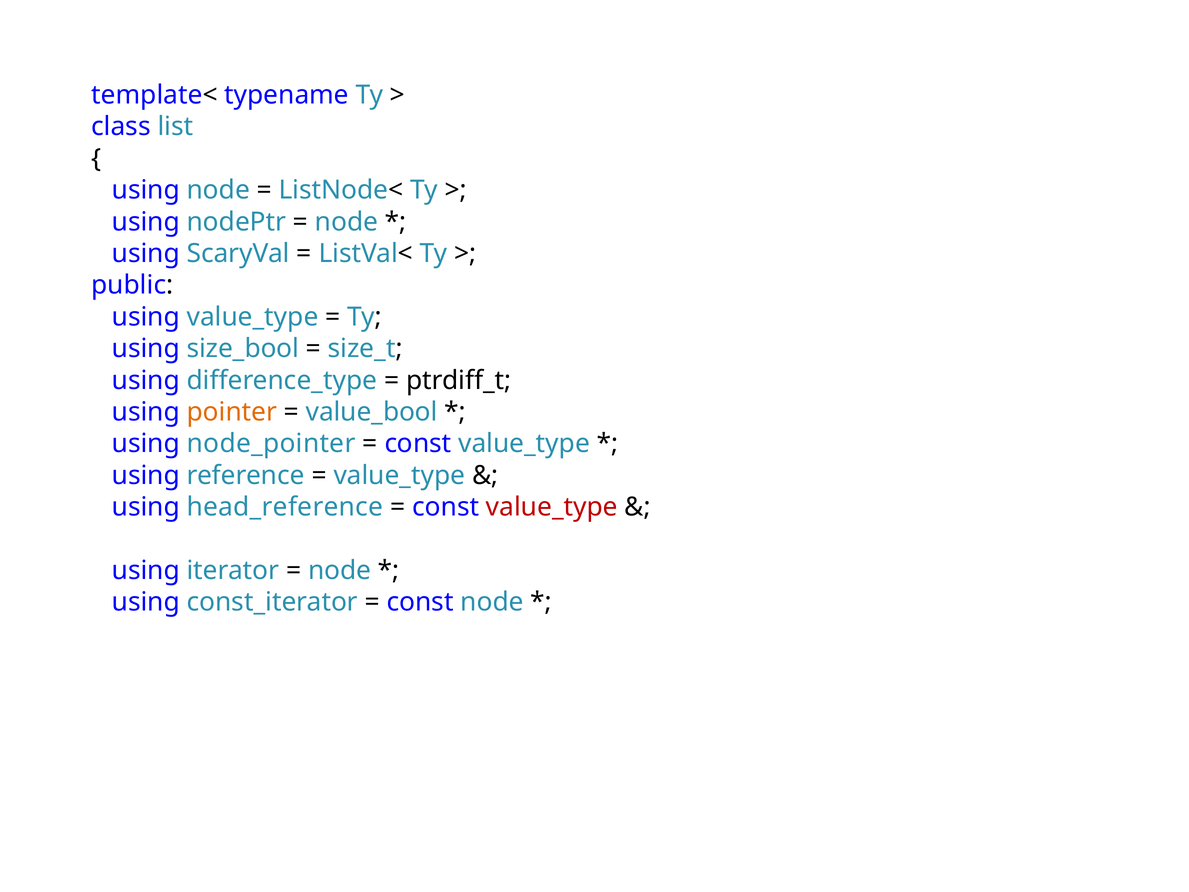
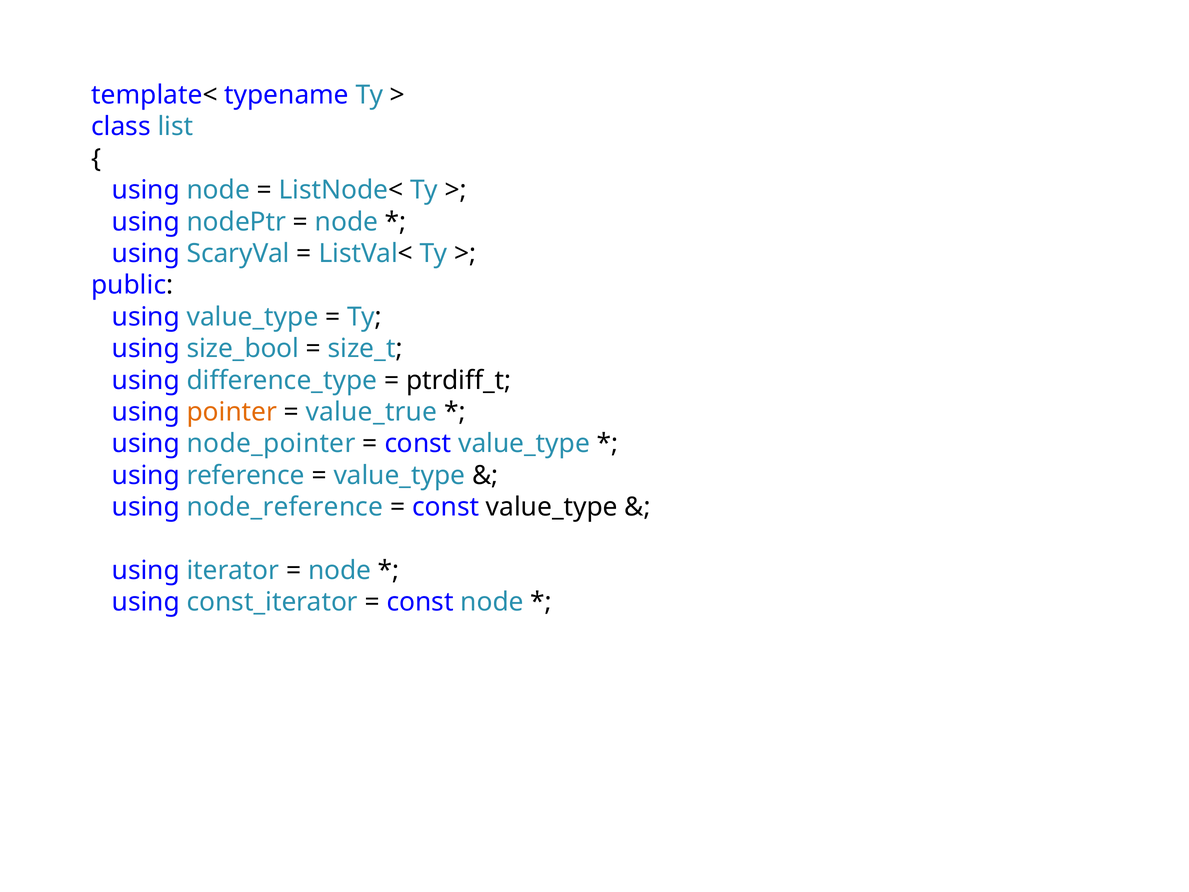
value_bool: value_bool -> value_true
head_reference: head_reference -> node_reference
value_type at (552, 507) colour: red -> black
